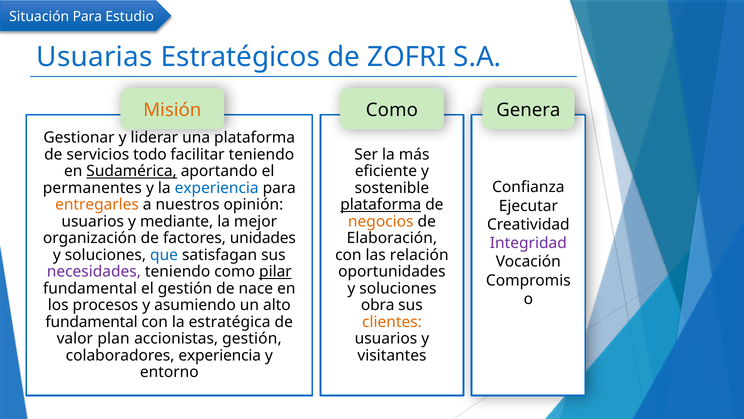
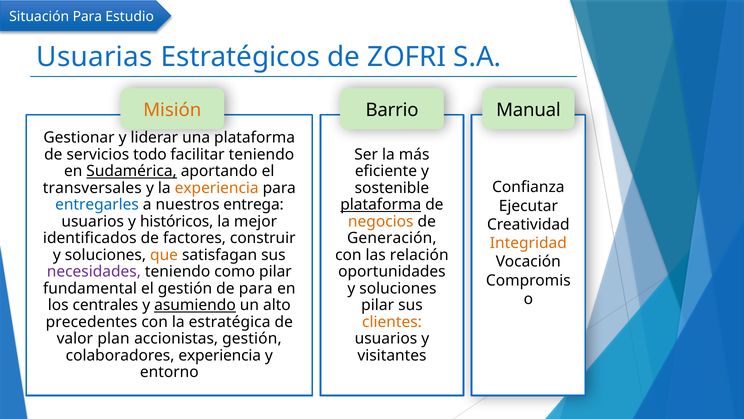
Como at (392, 110): Como -> Barrio
Genera: Genera -> Manual
permanentes: permanentes -> transversales
experiencia at (217, 188) colour: blue -> orange
entregarles colour: orange -> blue
opinión: opinión -> entrega
mediante: mediante -> históricos
organización: organización -> identificados
unidades: unidades -> construir
Elaboración: Elaboración -> Generación
Integridad colour: purple -> orange
que colour: blue -> orange
pilar at (275, 271) underline: present -> none
de nace: nace -> para
procesos: procesos -> centrales
asumiendo underline: none -> present
obra at (378, 305): obra -> pilar
fundamental at (92, 322): fundamental -> precedentes
